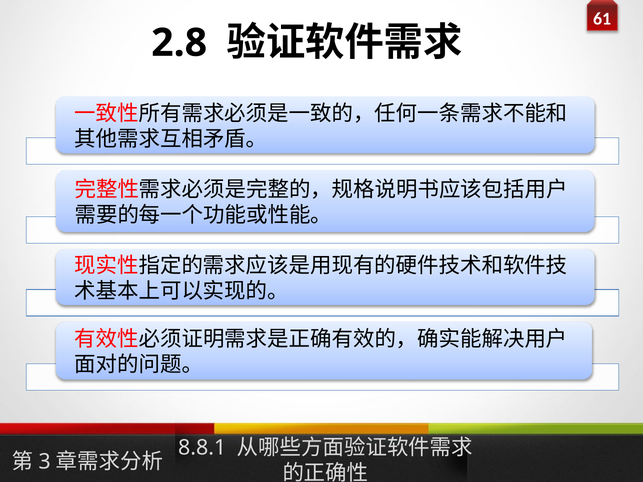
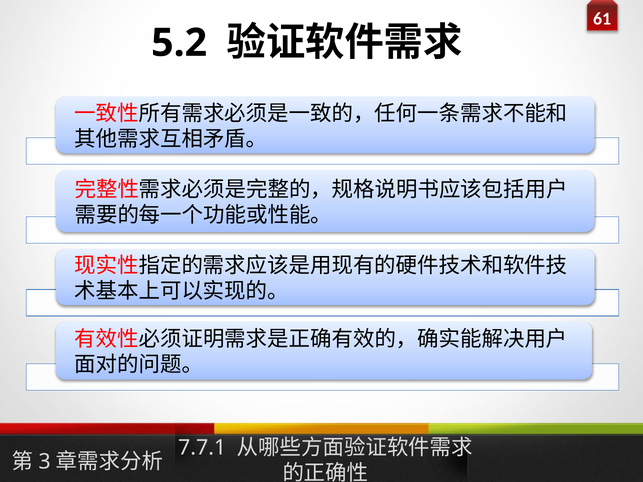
2.8: 2.8 -> 5.2
8.8.1: 8.8.1 -> 7.7.1
